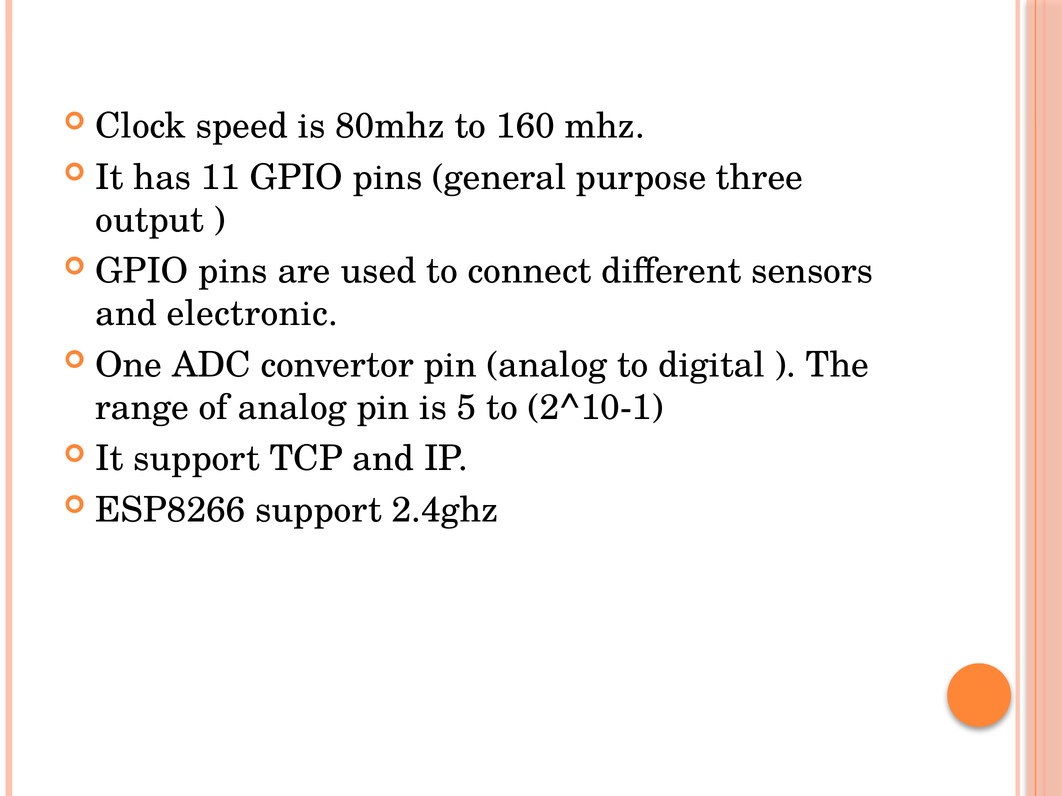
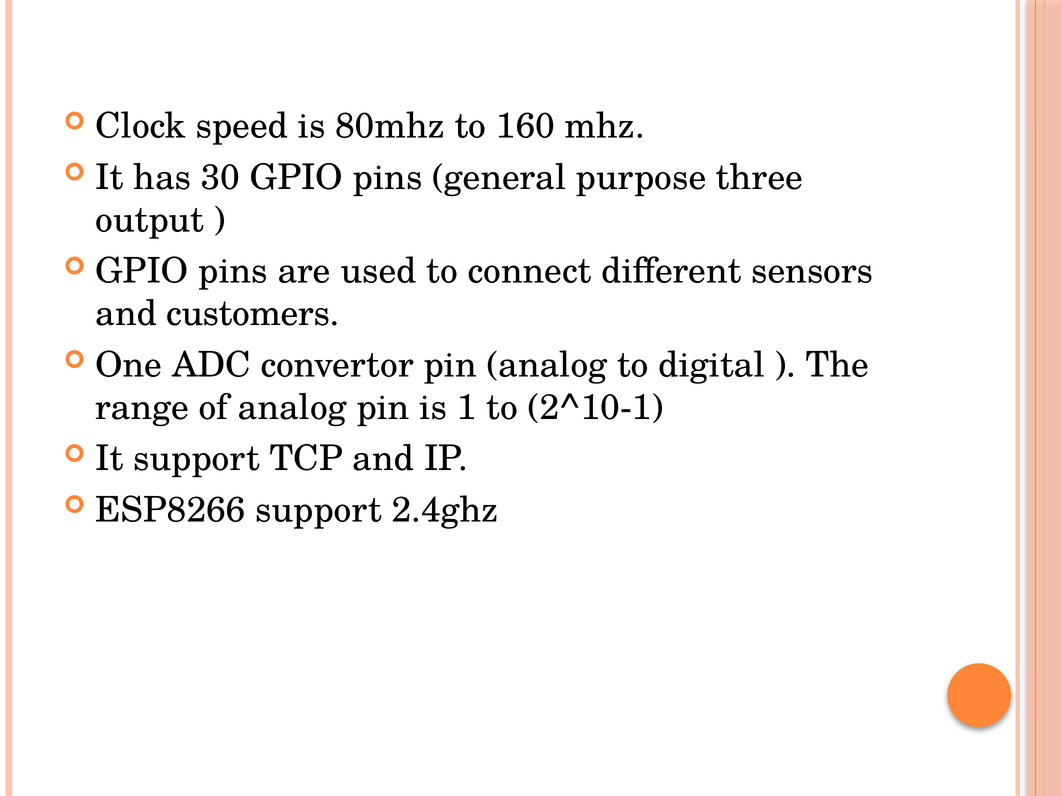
11: 11 -> 30
electronic: electronic -> customers
5: 5 -> 1
